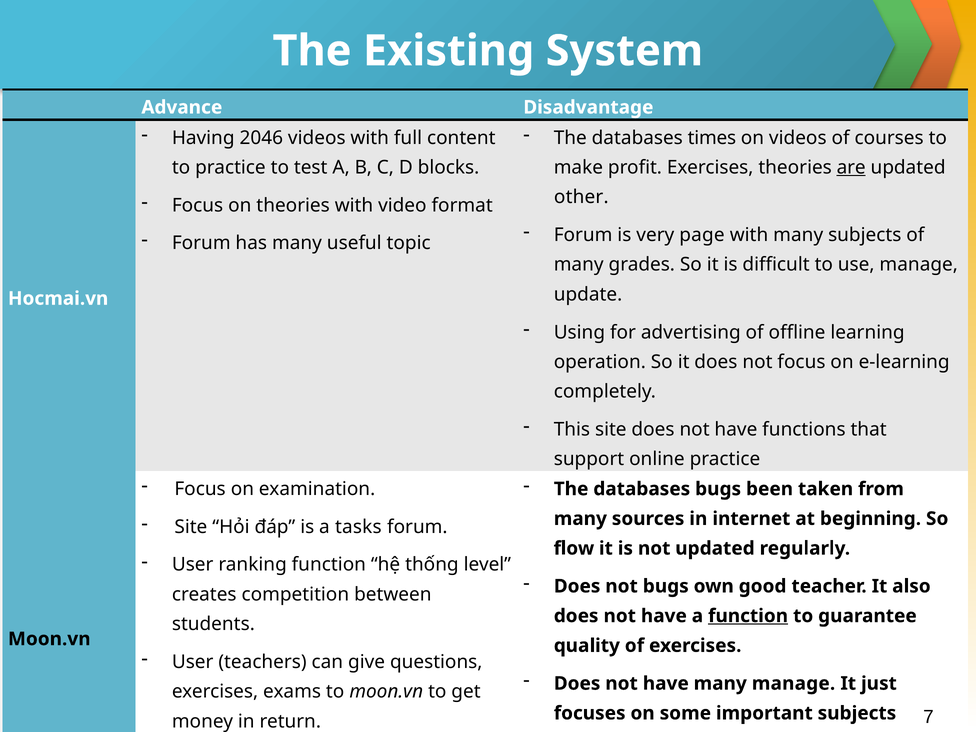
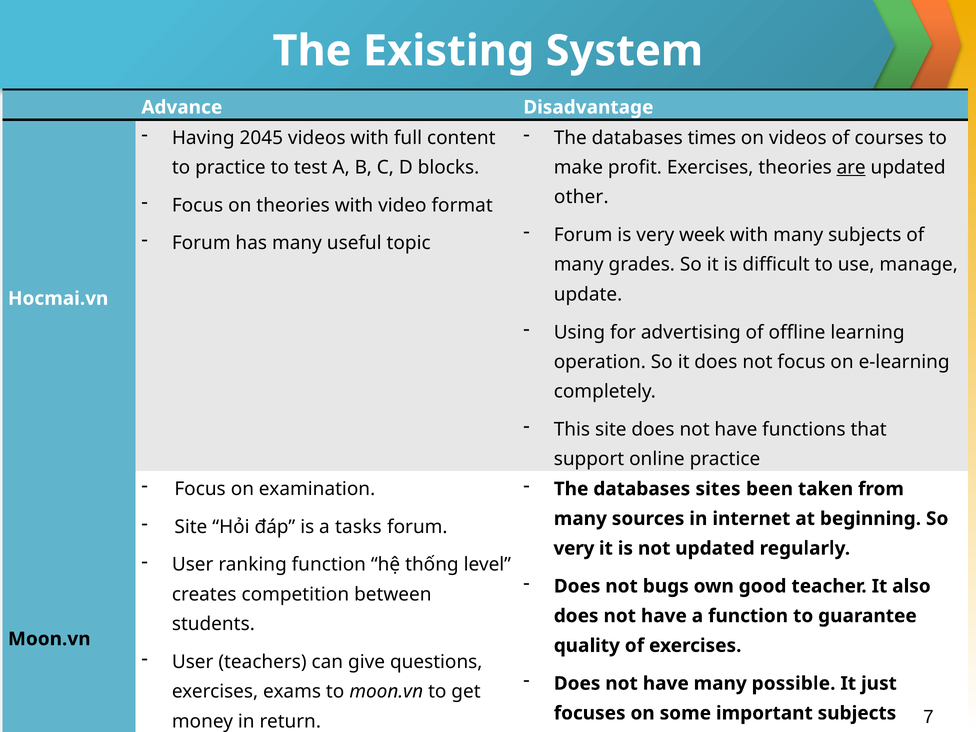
2046: 2046 -> 2045
page: page -> week
databases bugs: bugs -> sites
flow at (574, 548): flow -> very
function at (748, 616) underline: present -> none
many manage: manage -> possible
